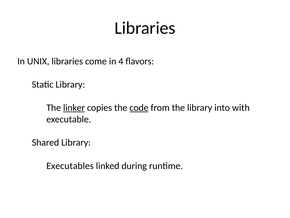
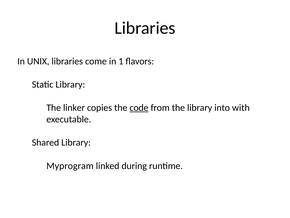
4: 4 -> 1
linker underline: present -> none
Executables: Executables -> Myprogram
